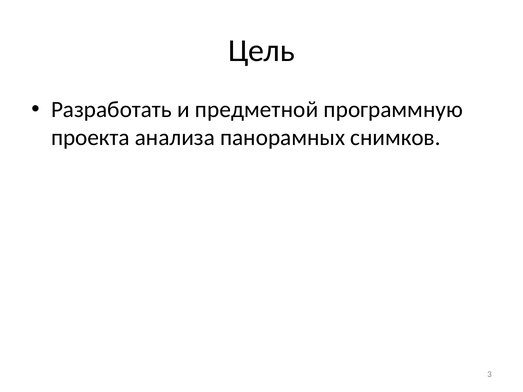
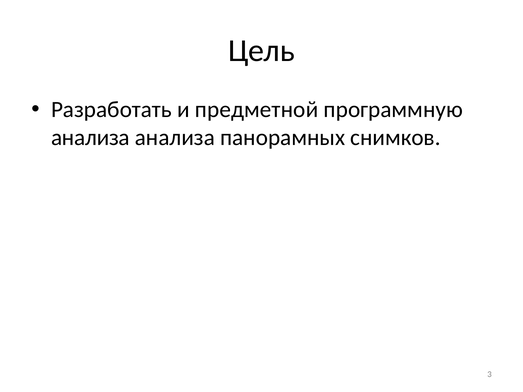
проекта at (90, 138): проекта -> анализа
